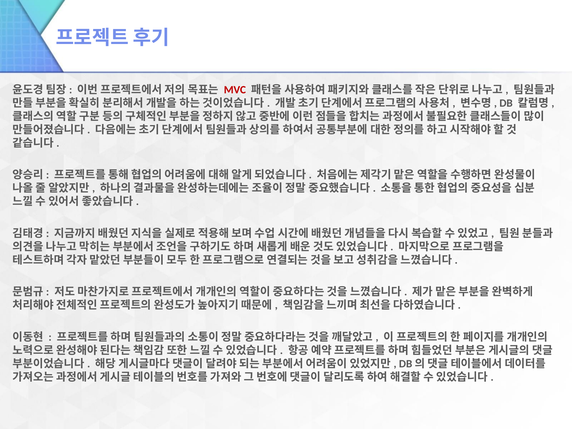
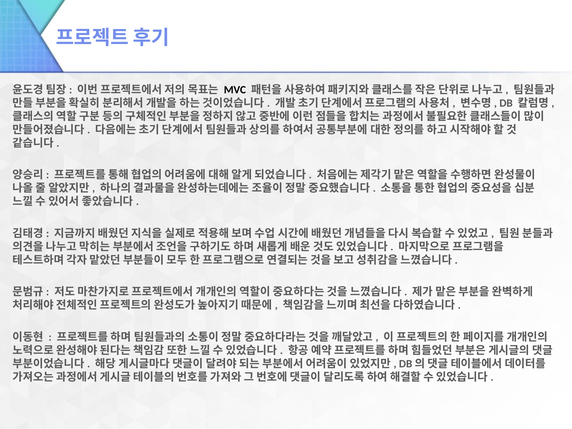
MVC colour: red -> black
